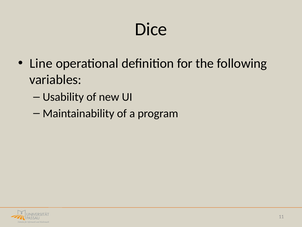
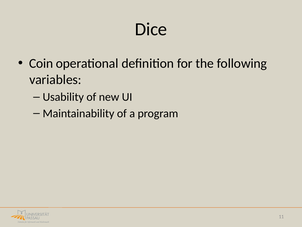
Line: Line -> Coin
